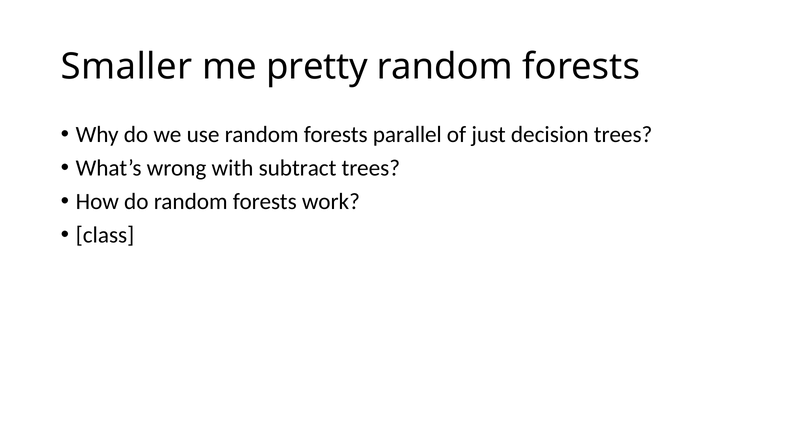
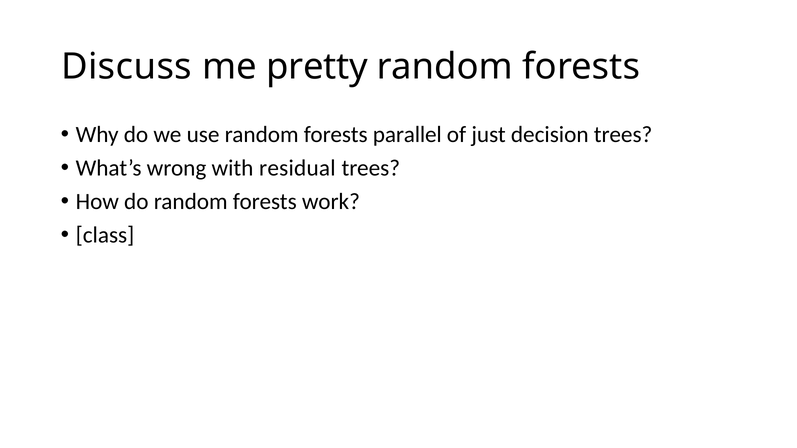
Smaller: Smaller -> Discuss
subtract: subtract -> residual
